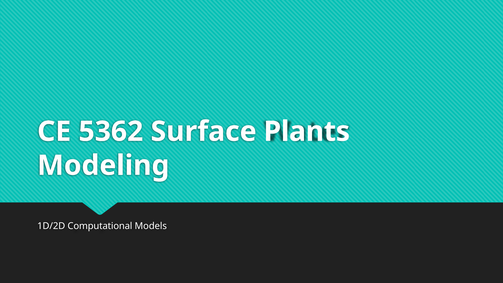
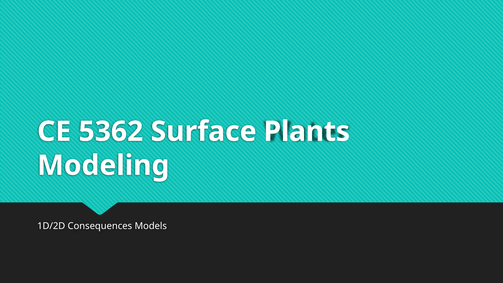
Computational: Computational -> Consequences
